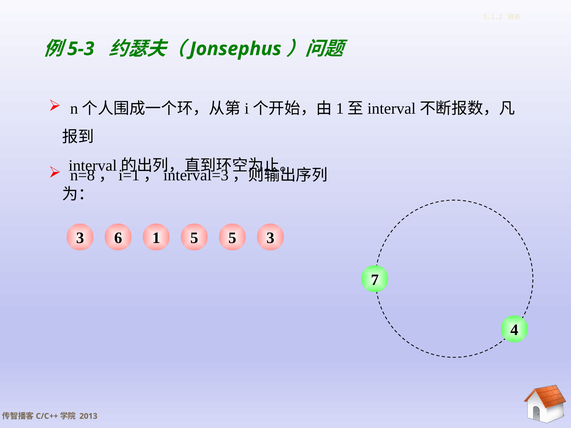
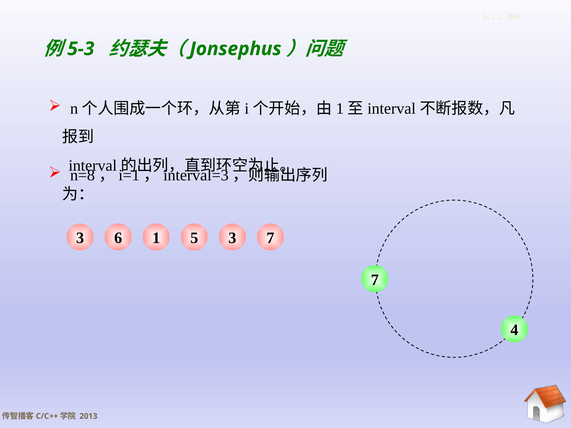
1 5: 5 -> 3
6 3: 3 -> 7
